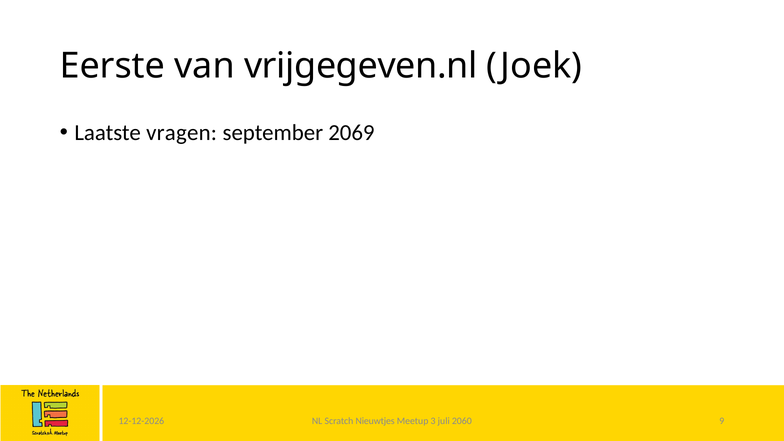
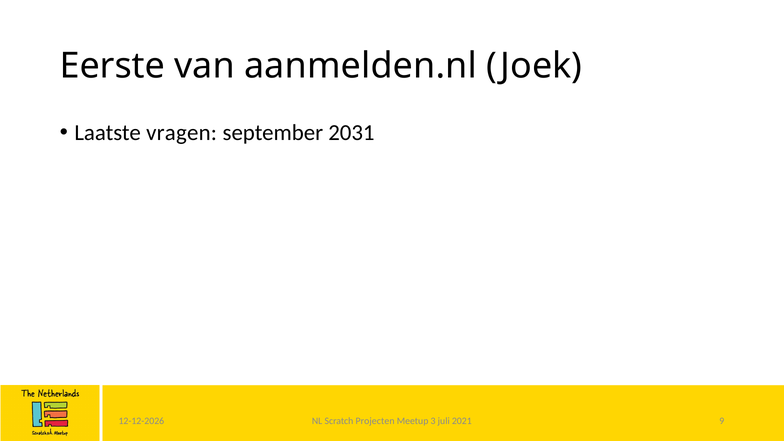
vrijgegeven.nl: vrijgegeven.nl -> aanmelden.nl
2069: 2069 -> 2031
Nieuwtjes: Nieuwtjes -> Projecten
2060: 2060 -> 2021
